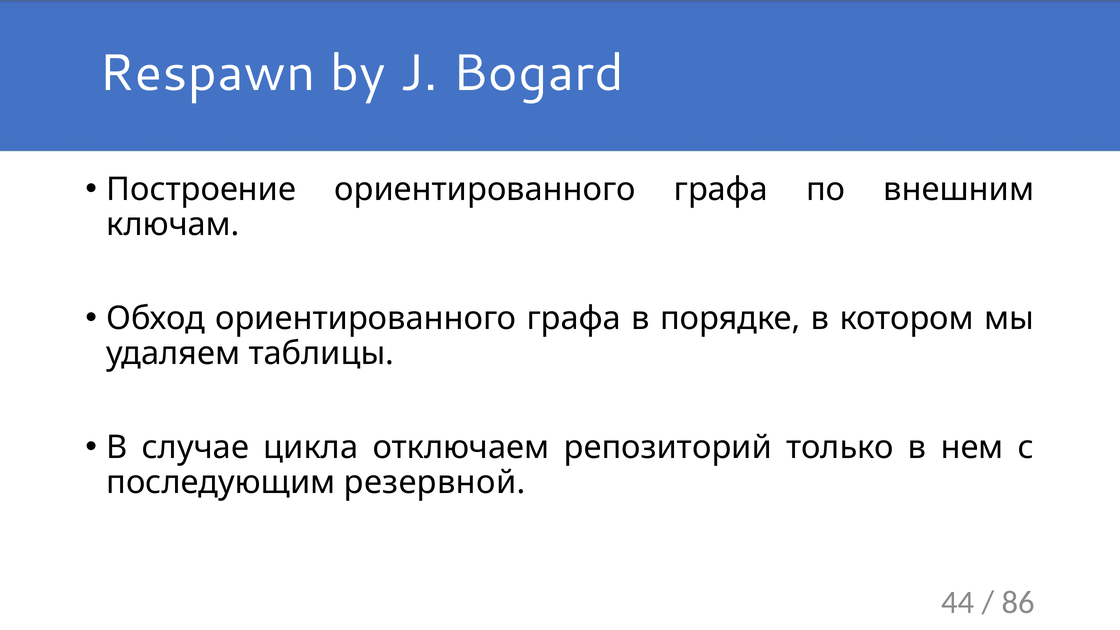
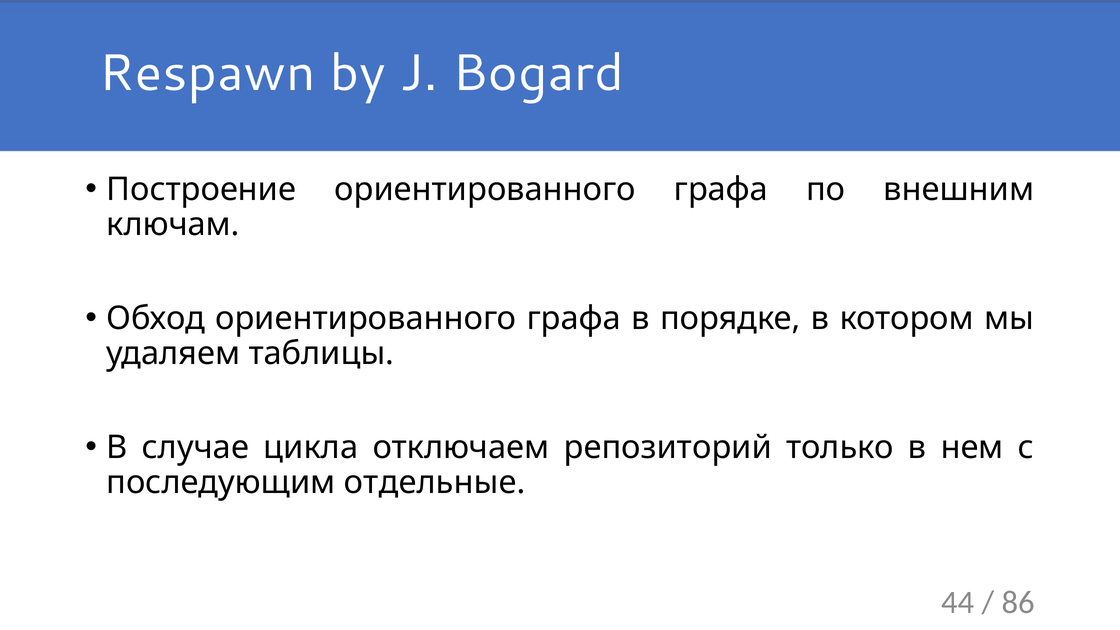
резервной: резервной -> отдельные
